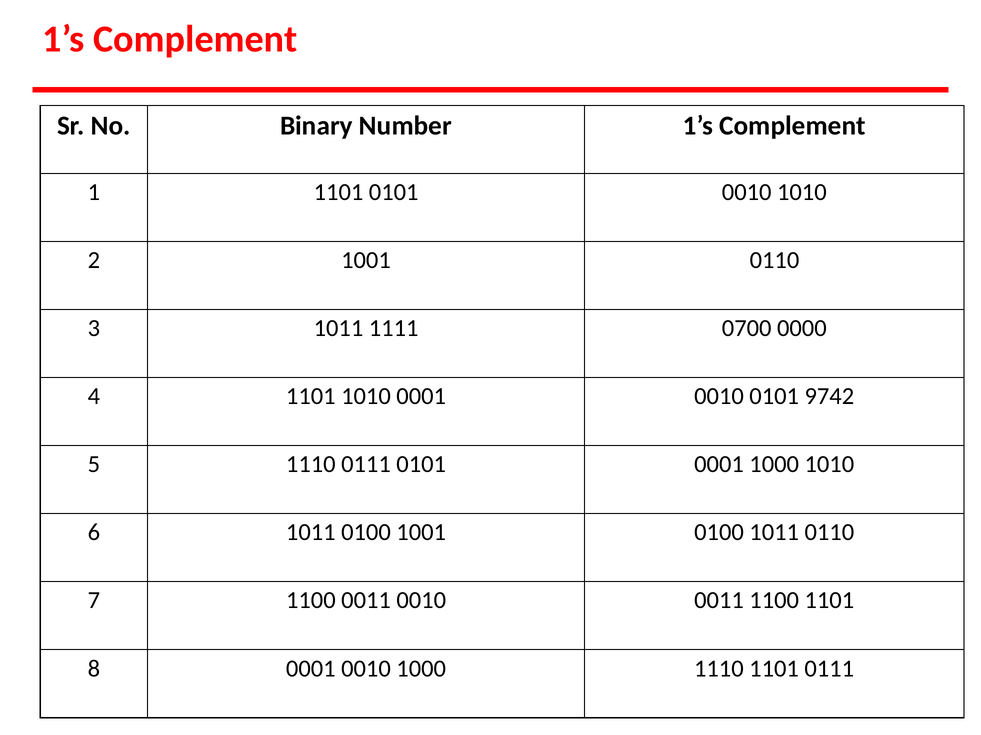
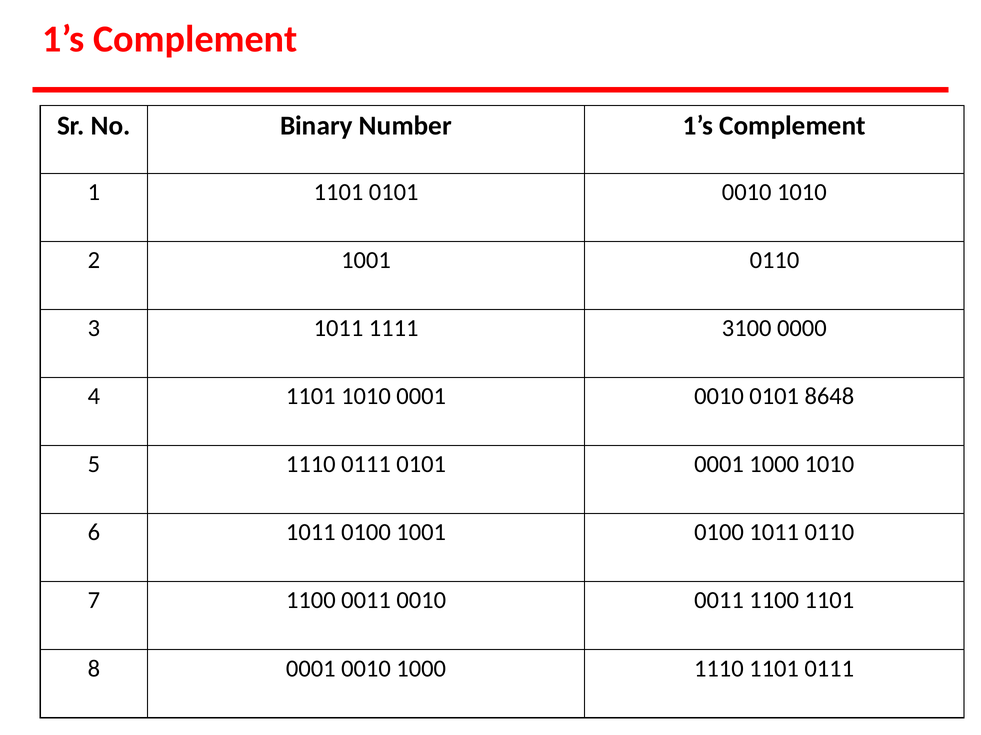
0700: 0700 -> 3100
9742: 9742 -> 8648
